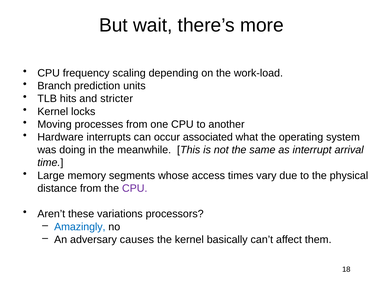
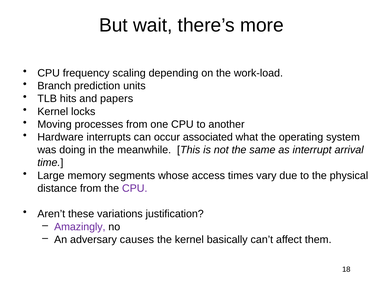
stricter: stricter -> papers
processors: processors -> justification
Amazingly colour: blue -> purple
